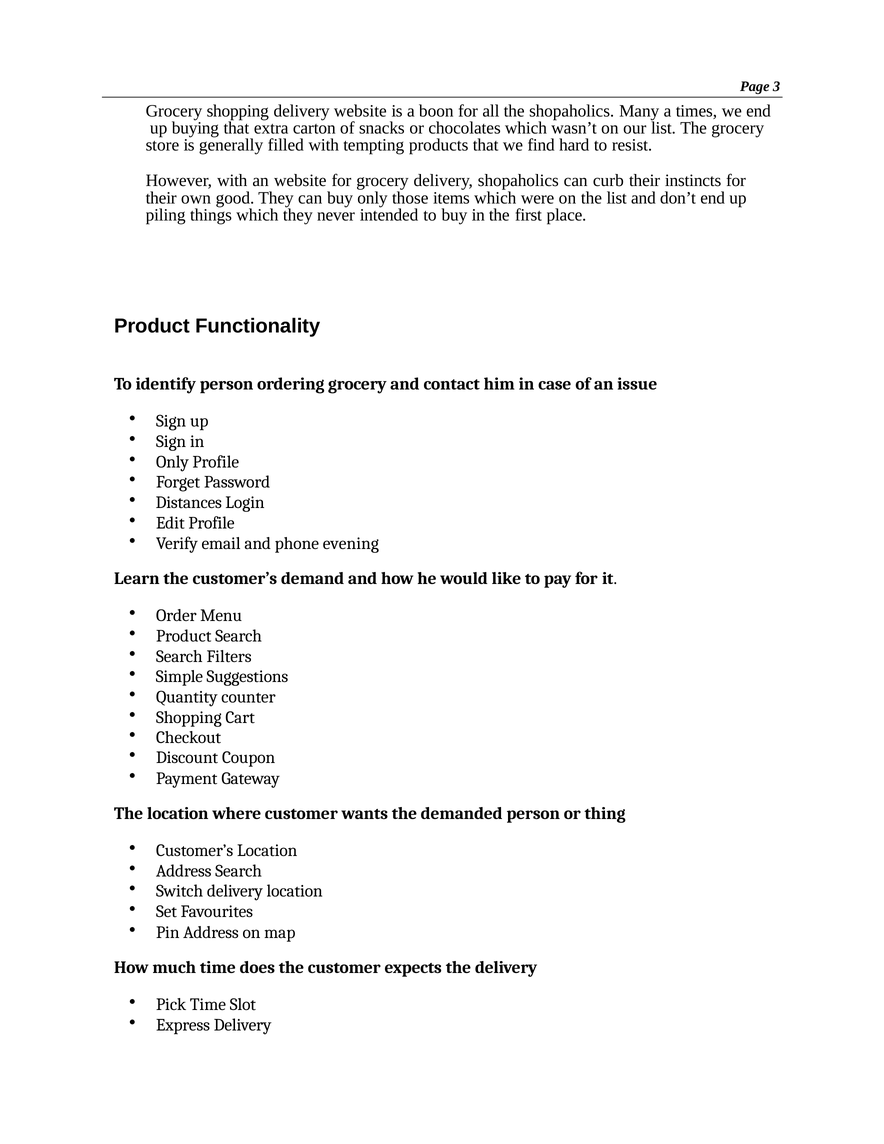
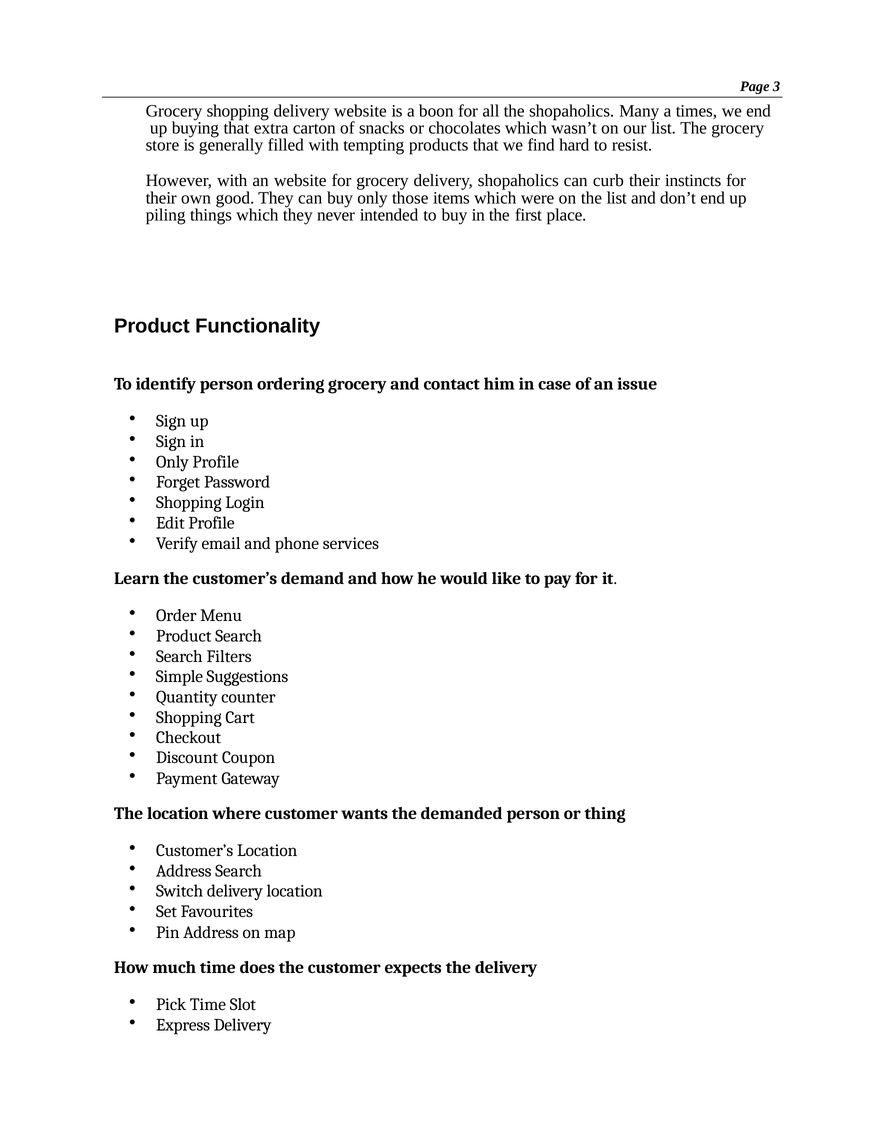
Distances at (189, 503): Distances -> Shopping
evening: evening -> services
